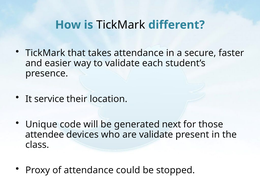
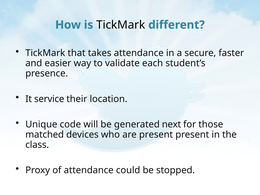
attendee: attendee -> matched
are validate: validate -> present
